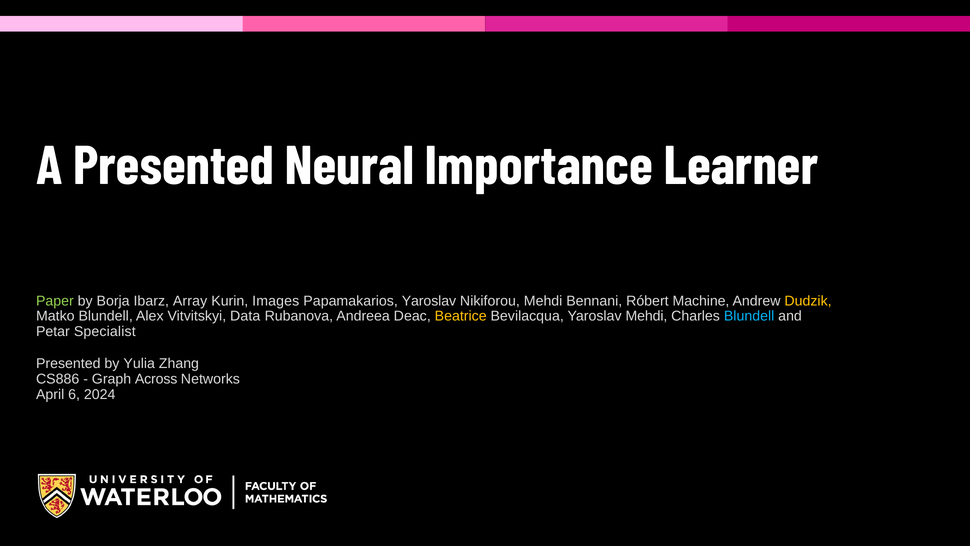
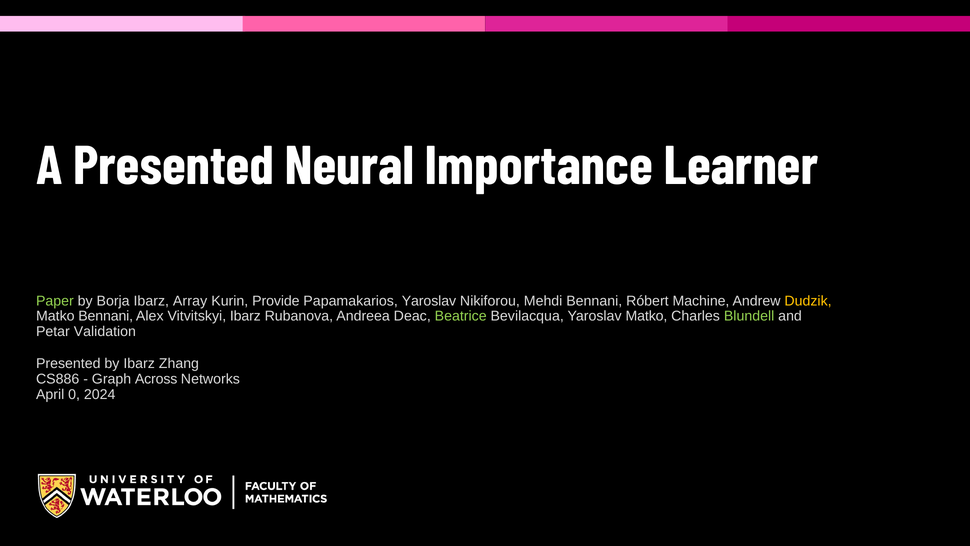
Images: Images -> Provide
Matko Blundell: Blundell -> Bennani
Vitvitskyi Data: Data -> Ibarz
Beatrice colour: yellow -> light green
Yaroslav Mehdi: Mehdi -> Matko
Blundell at (749, 316) colour: light blue -> light green
Specialist: Specialist -> Validation
by Yulia: Yulia -> Ibarz
6: 6 -> 0
